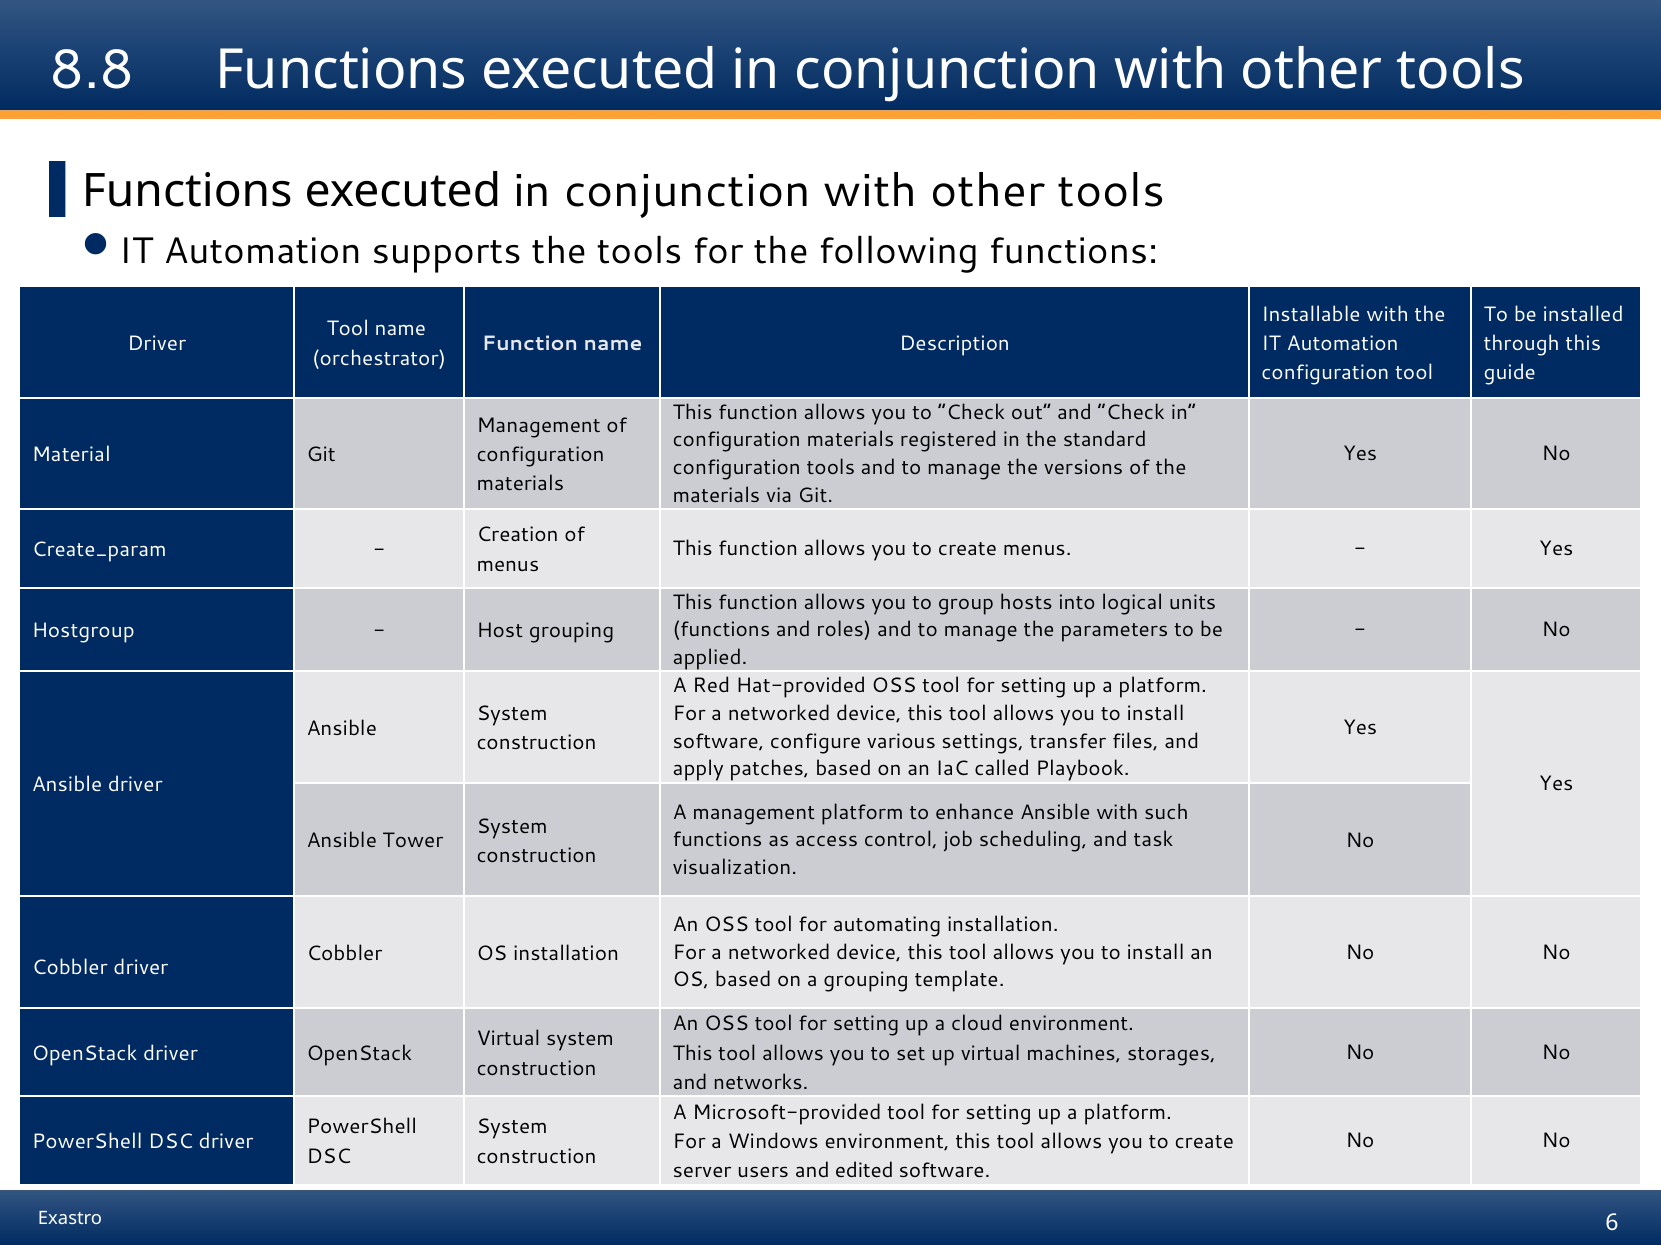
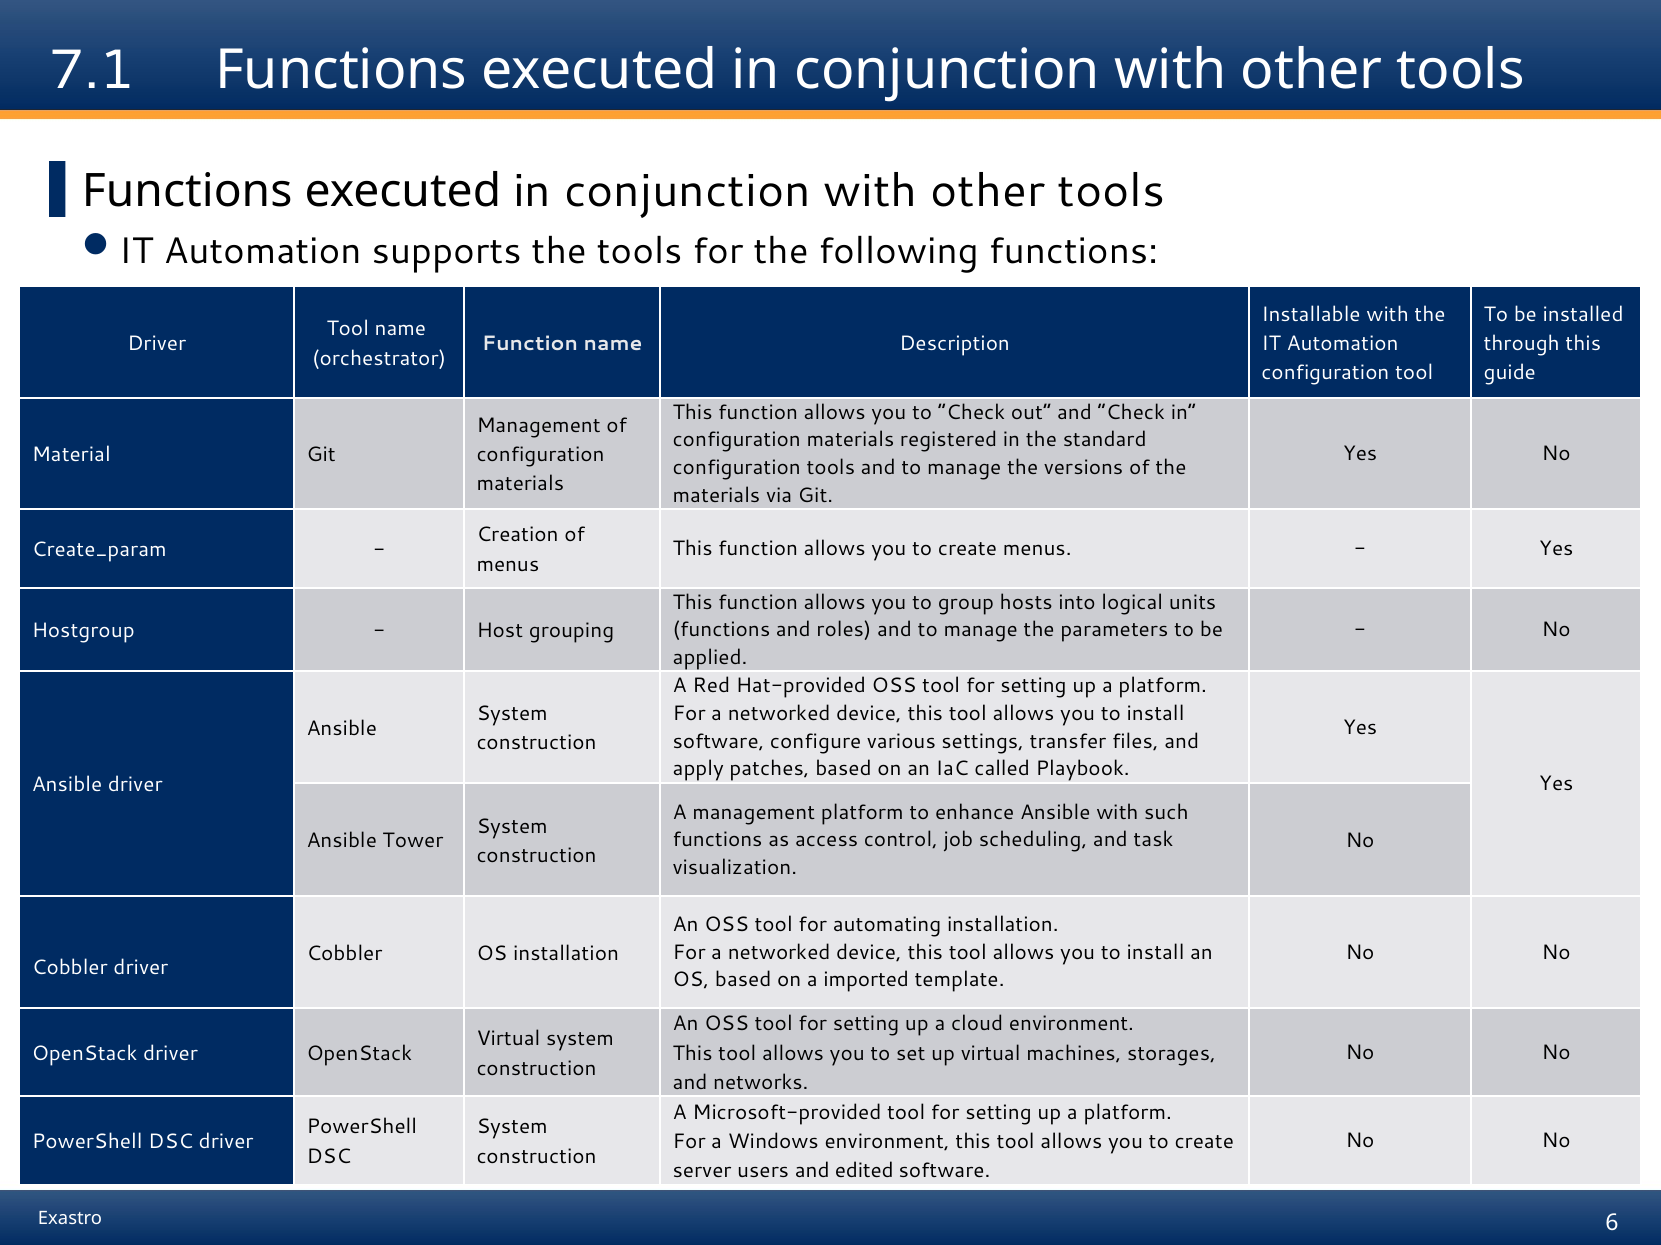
8.8: 8.8 -> 7.1
a grouping: grouping -> imported
